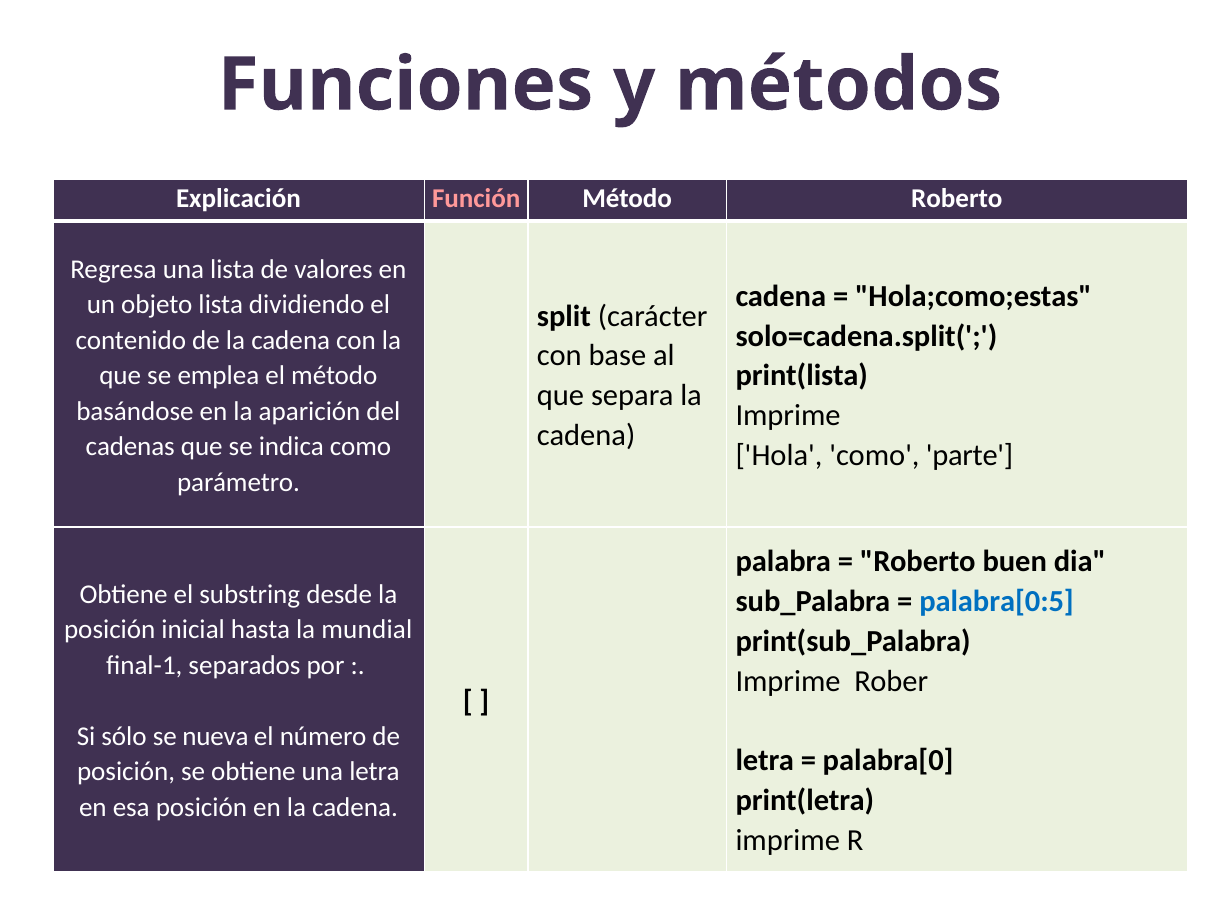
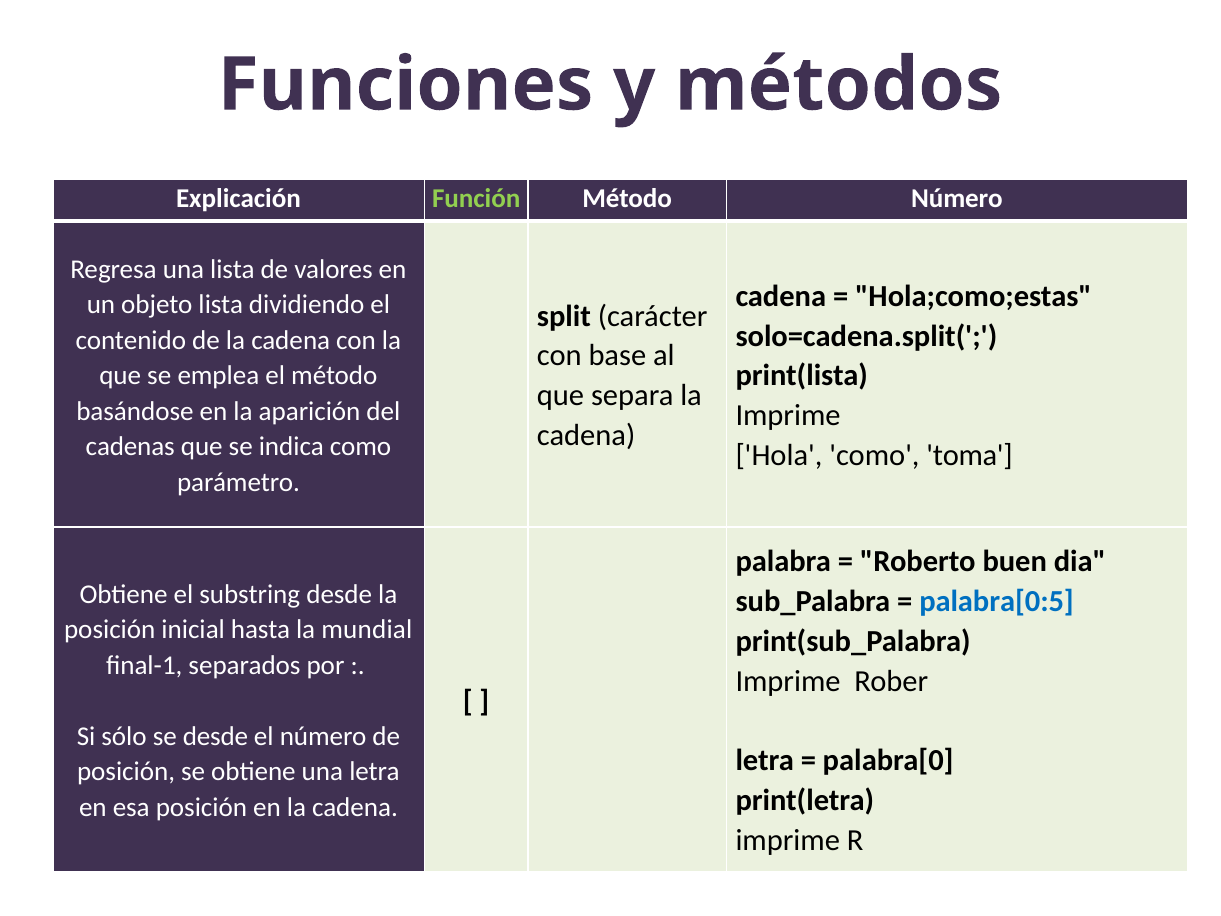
Función colour: pink -> light green
Método Roberto: Roberto -> Número
parte: parte -> toma
se nueva: nueva -> desde
